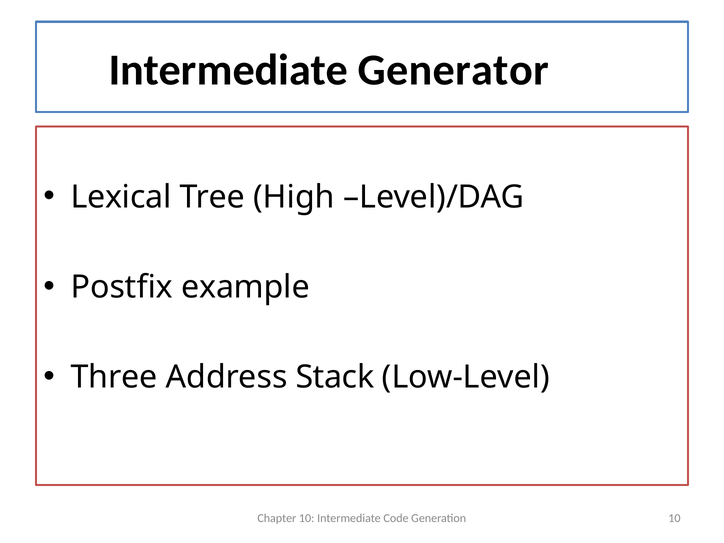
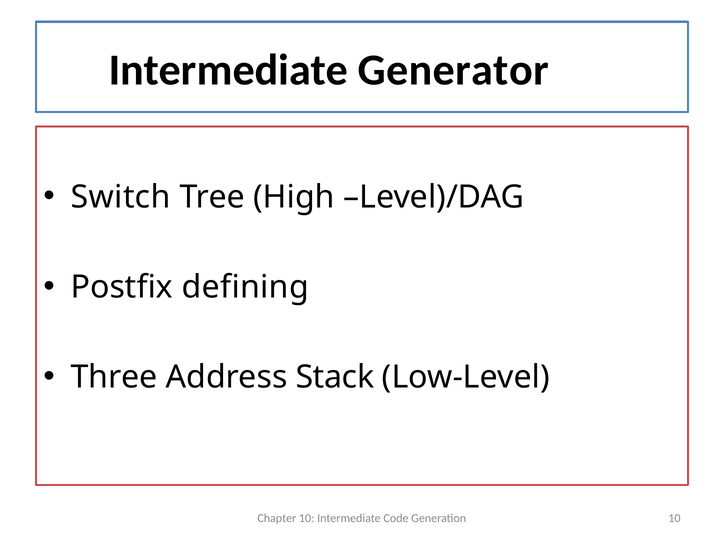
Lexical: Lexical -> Switch
example: example -> defining
